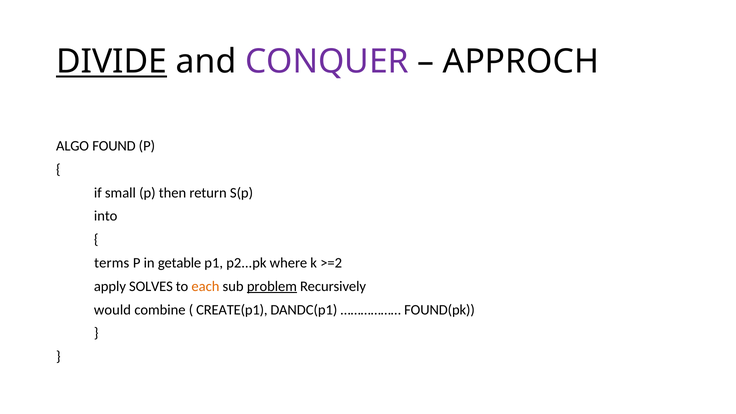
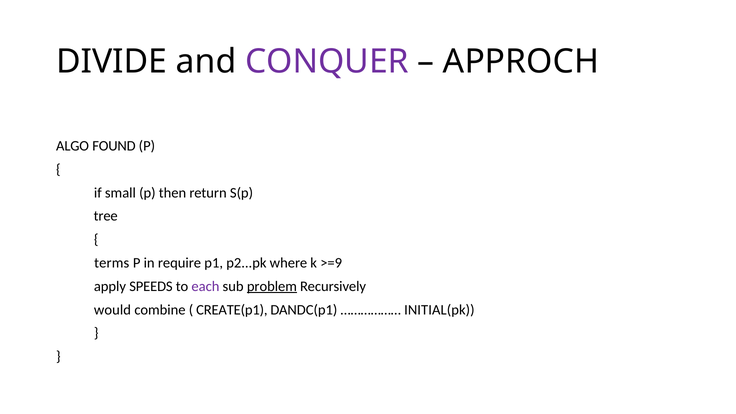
DIVIDE underline: present -> none
into: into -> tree
getable: getable -> require
>=2: >=2 -> >=9
SOLVES: SOLVES -> SPEEDS
each colour: orange -> purple
FOUND(pk: FOUND(pk -> INITIAL(pk
